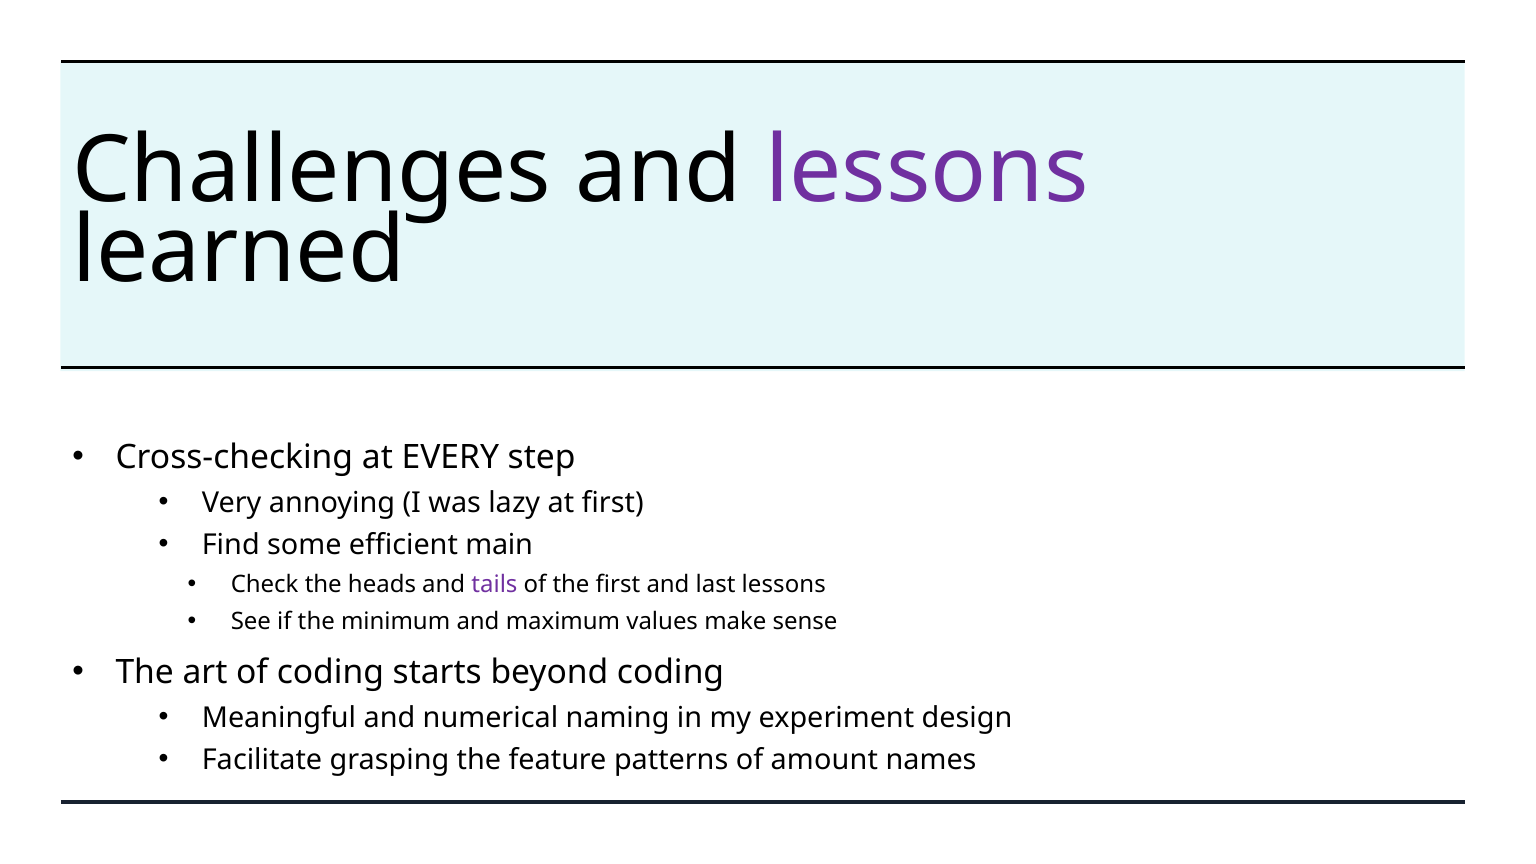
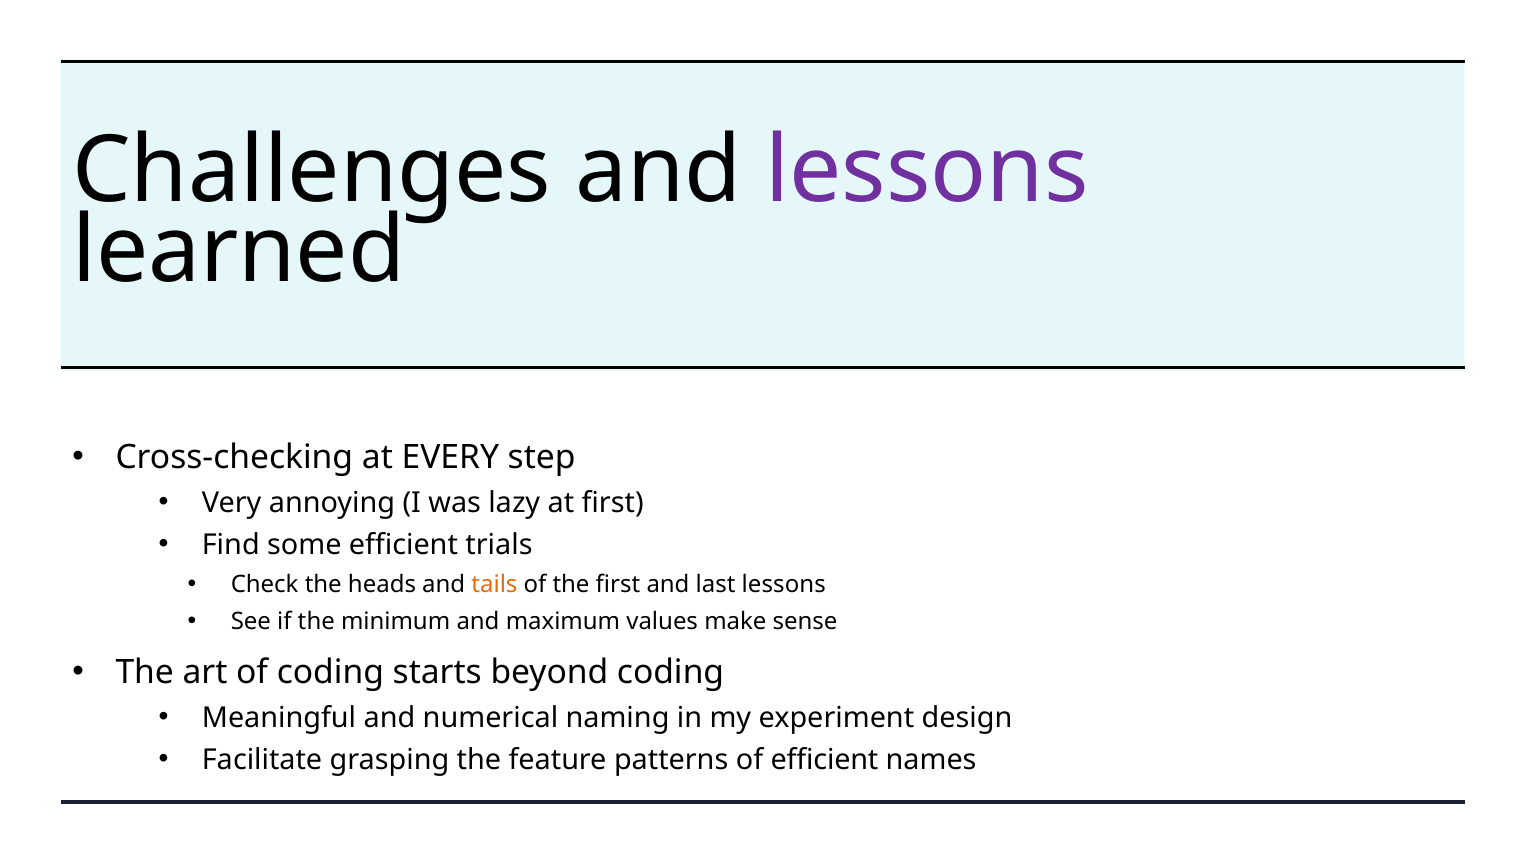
main: main -> trials
tails colour: purple -> orange
of amount: amount -> efficient
